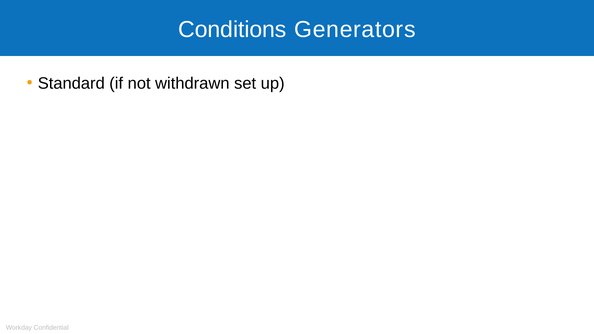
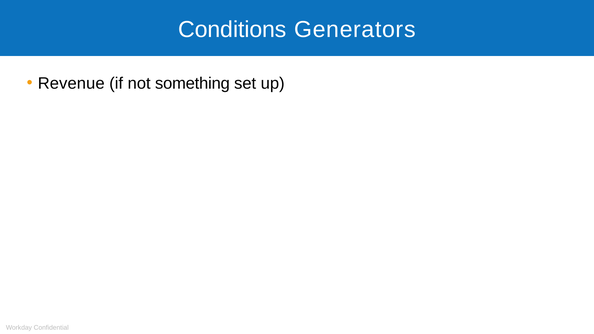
Standard: Standard -> Revenue
withdrawn: withdrawn -> something
